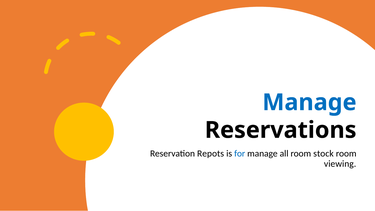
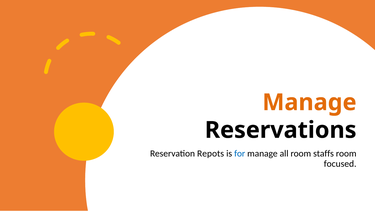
Manage at (309, 102) colour: blue -> orange
stock: stock -> staffs
viewing: viewing -> focused
